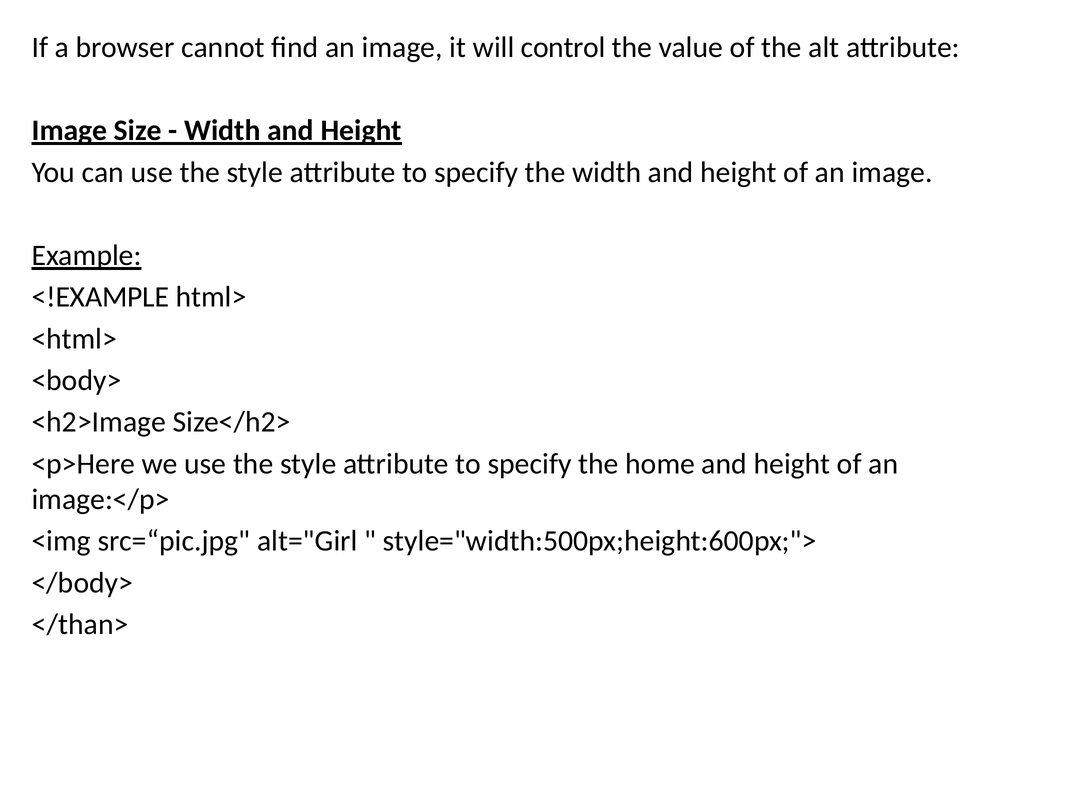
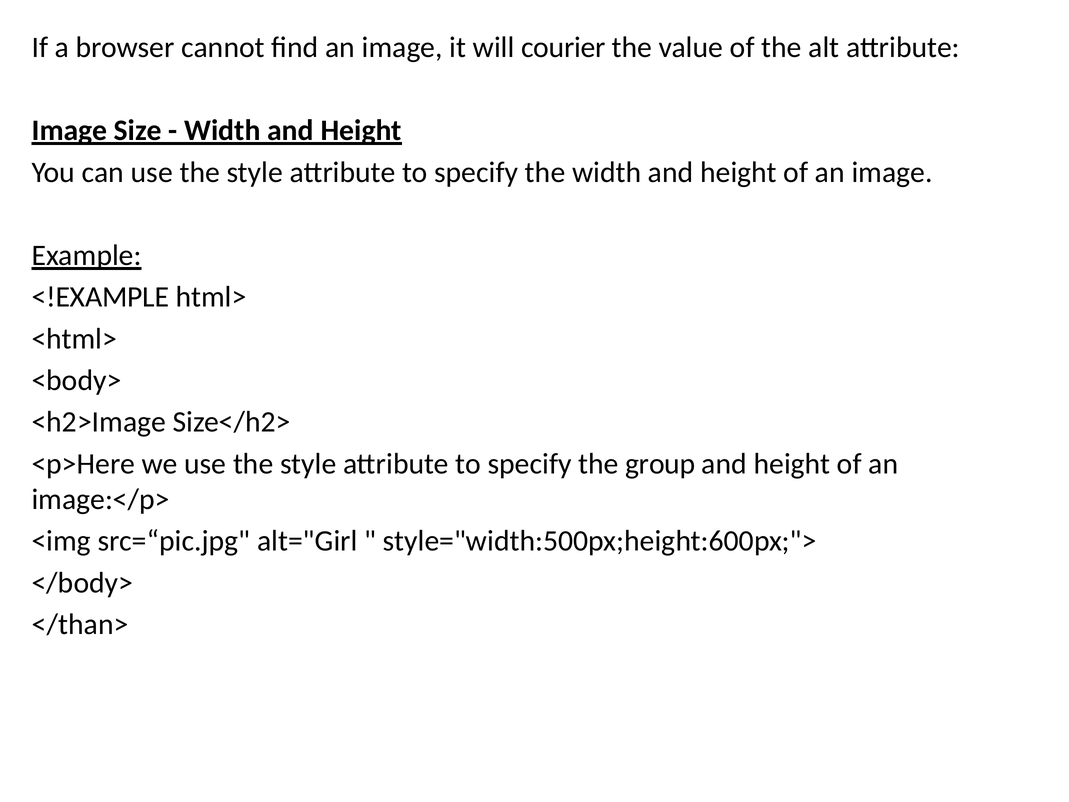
control: control -> courier
home: home -> group
